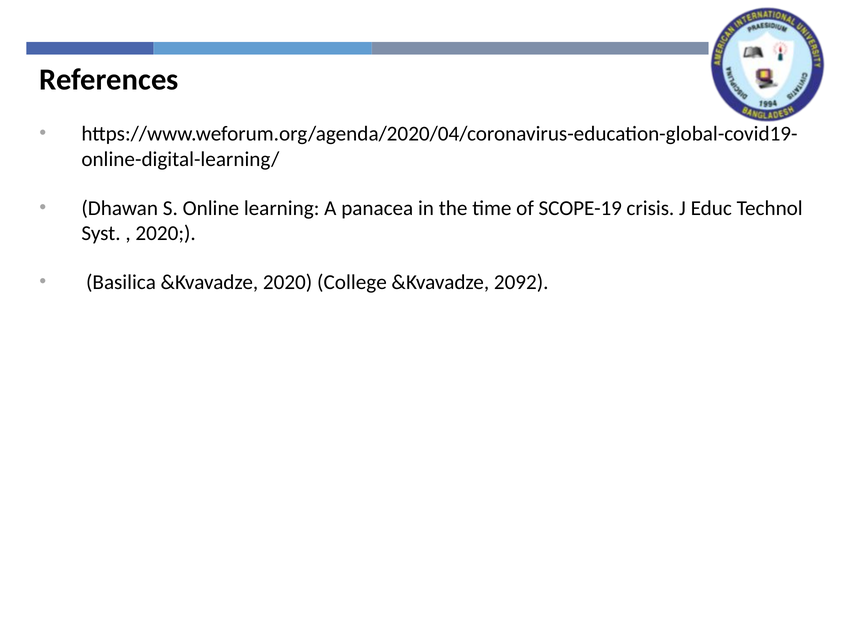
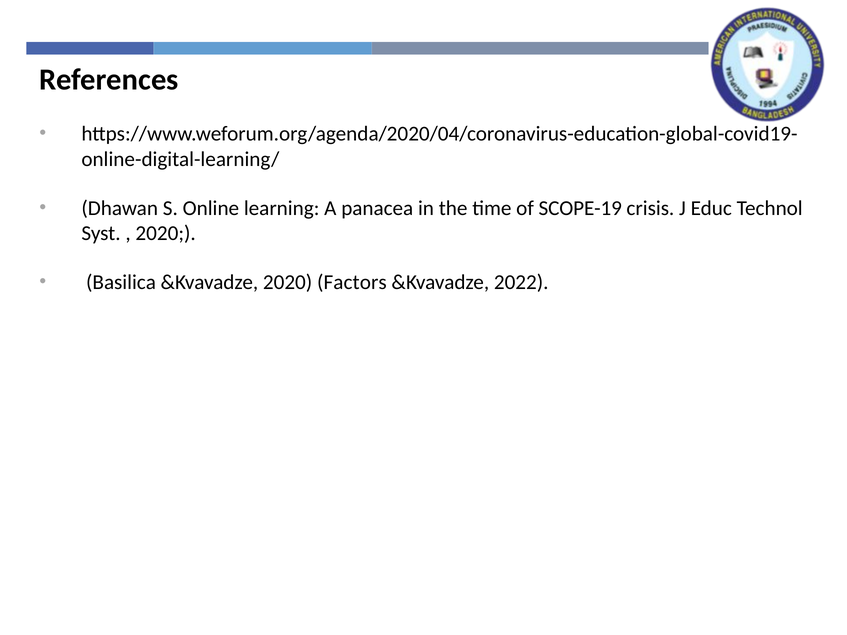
College: College -> Factors
2092: 2092 -> 2022
